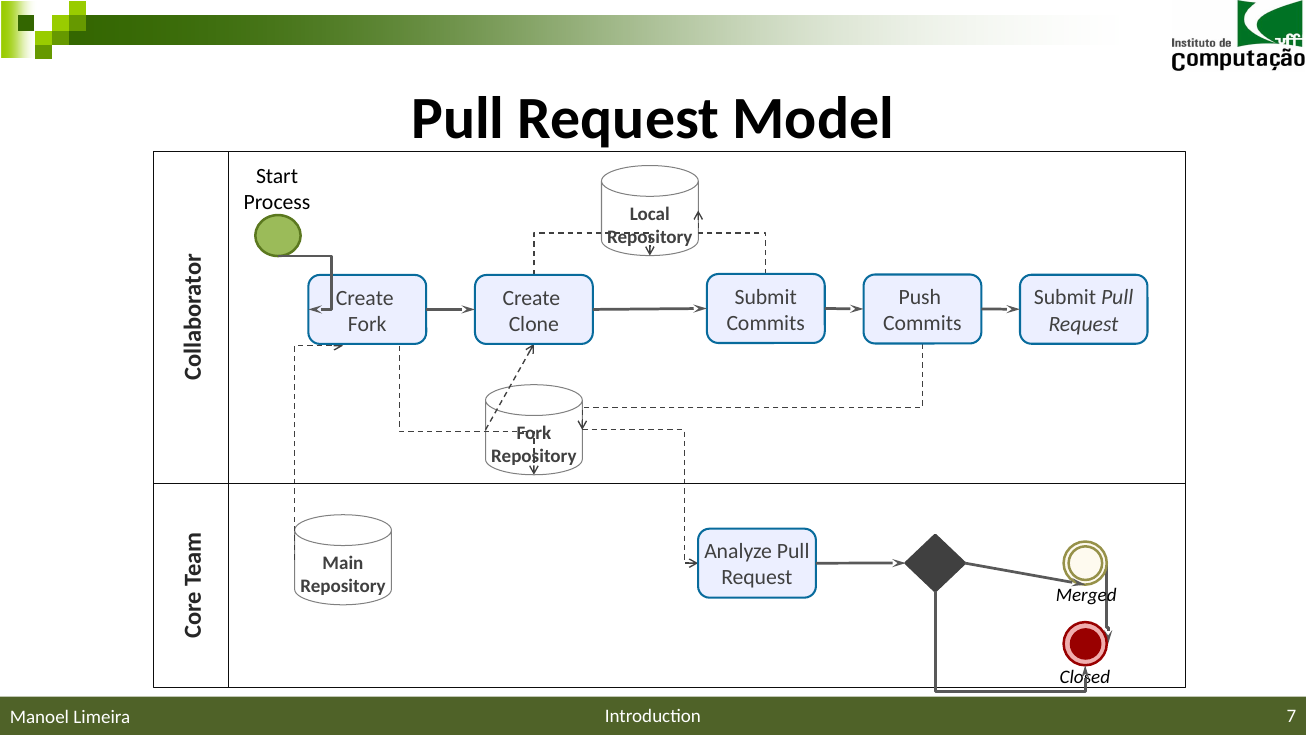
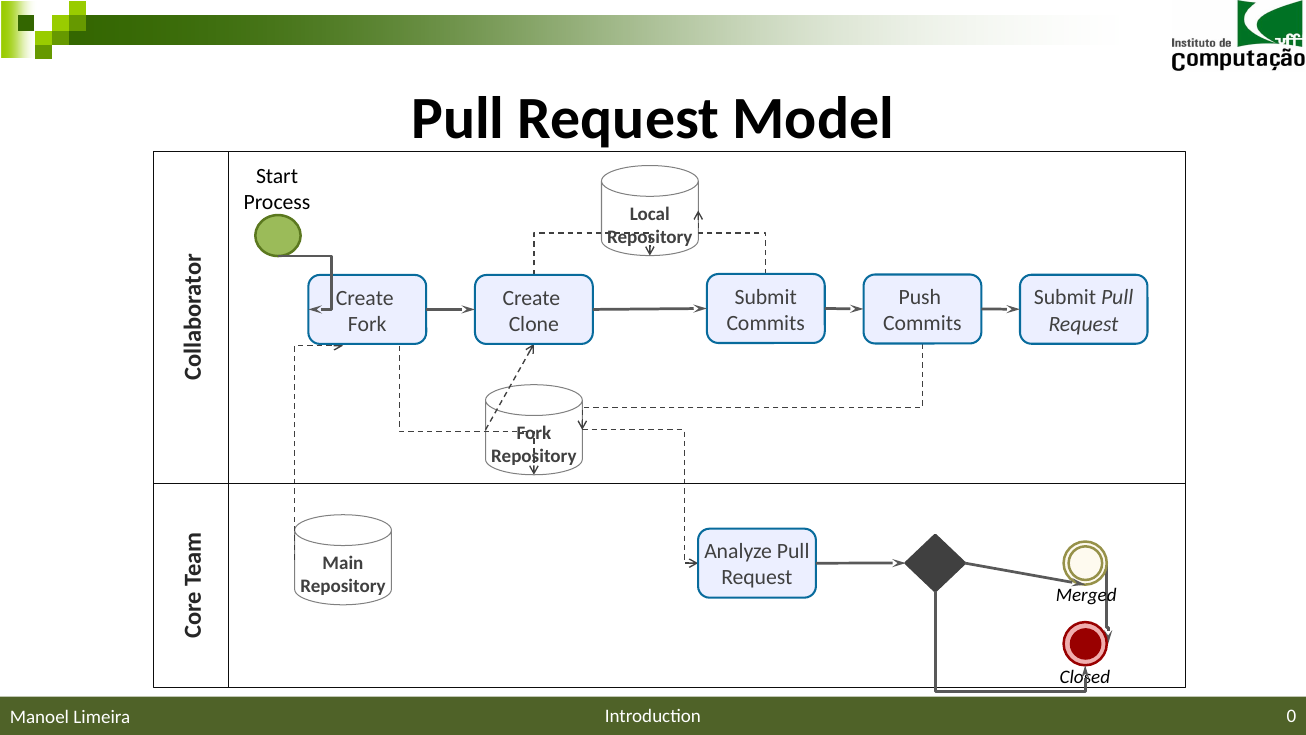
7: 7 -> 0
